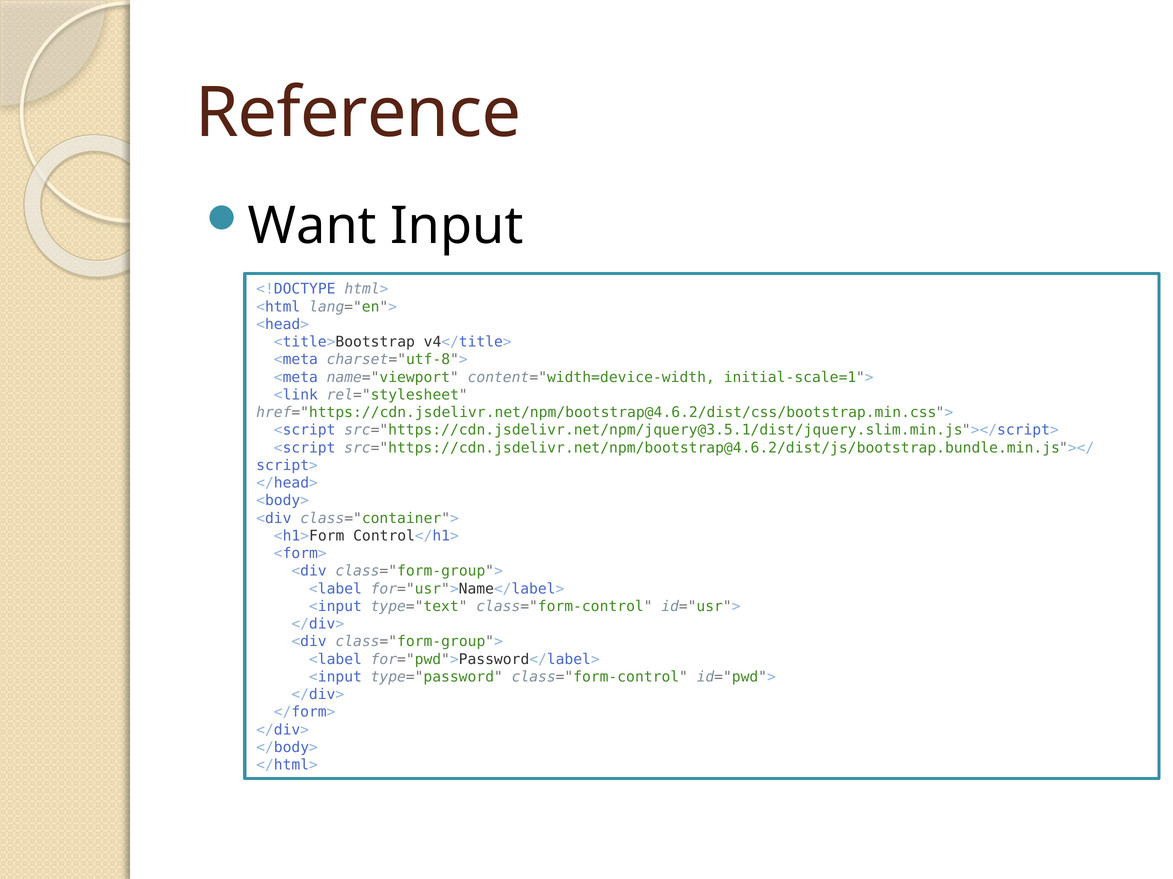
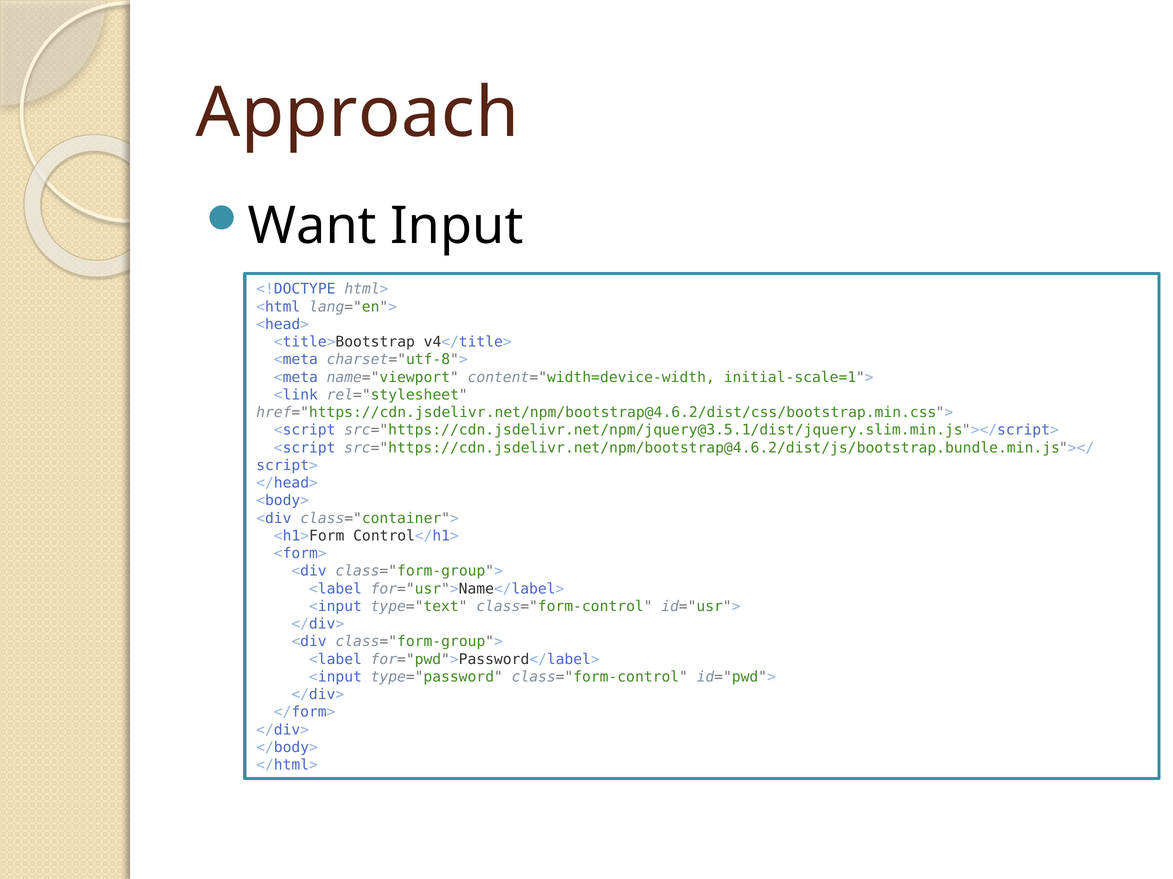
Reference: Reference -> Approach
